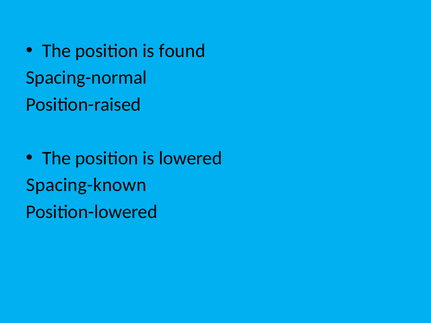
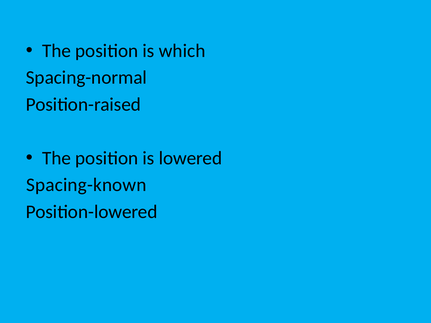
found: found -> which
